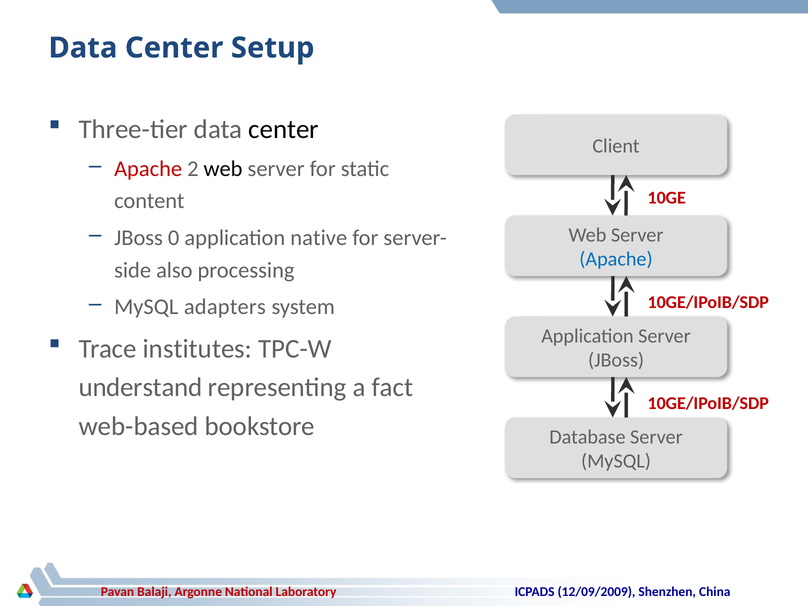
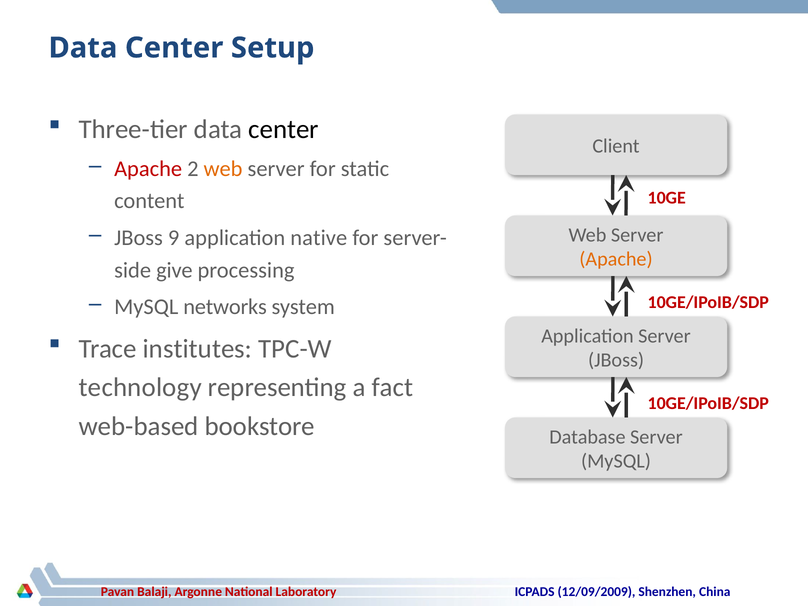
web at (223, 169) colour: black -> orange
0: 0 -> 9
Apache at (616, 259) colour: blue -> orange
also: also -> give
adapters: adapters -> networks
understand: understand -> technology
